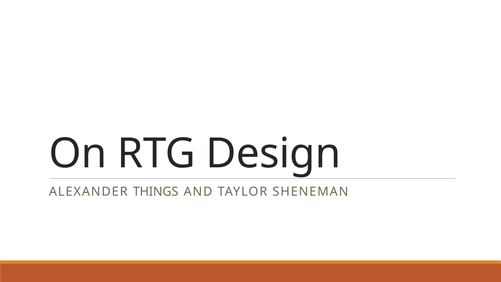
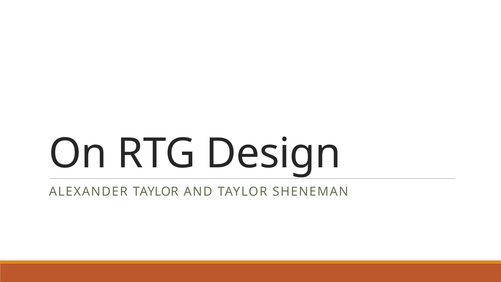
ALEXANDER THINGS: THINGS -> TAYLOR
